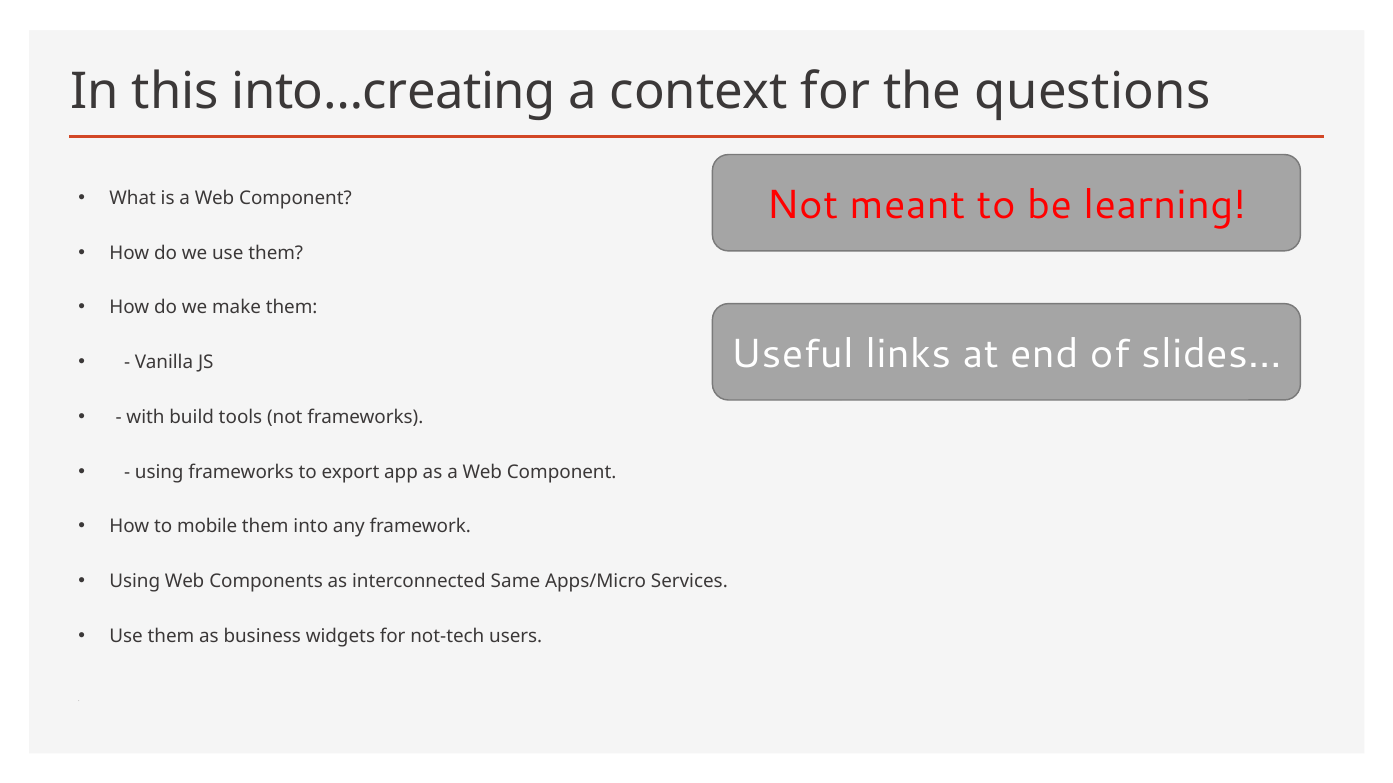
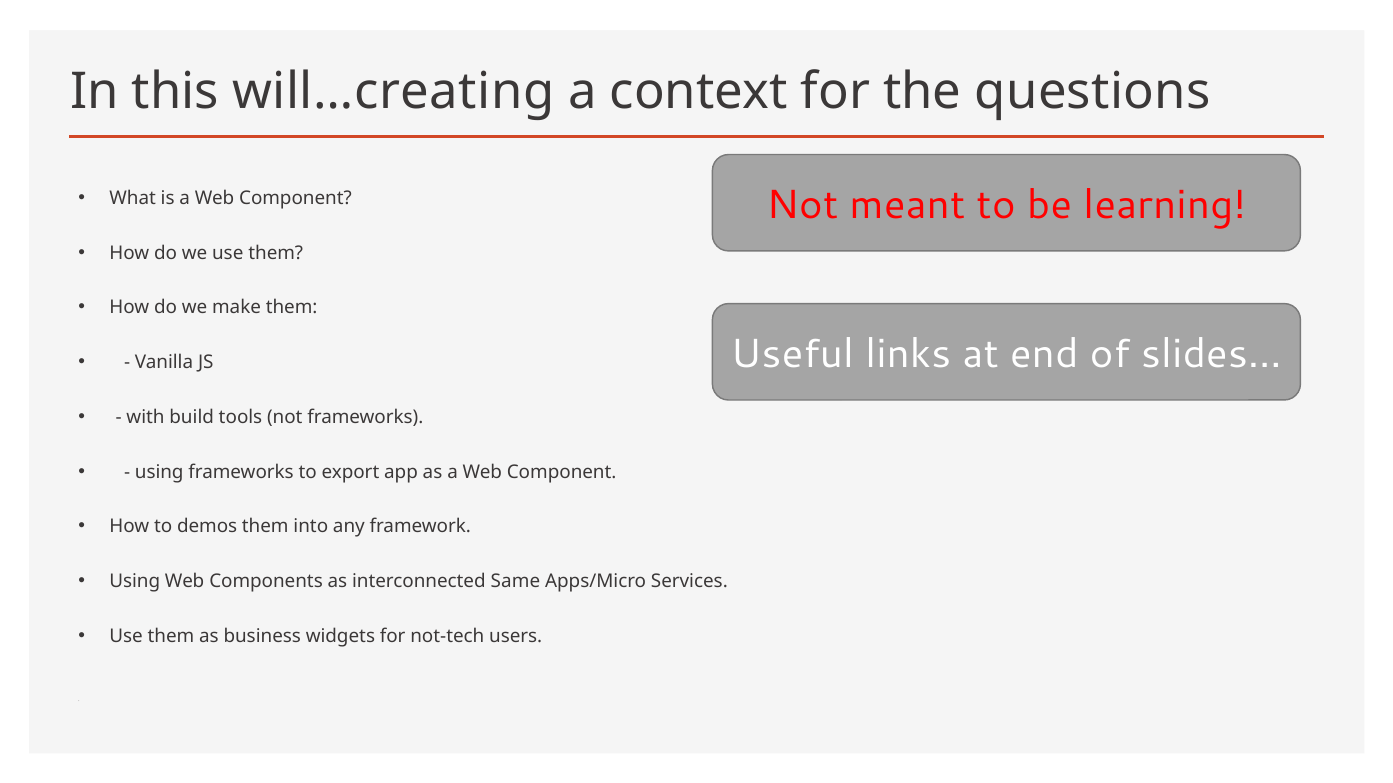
into…creating: into…creating -> will…creating
mobile: mobile -> demos
